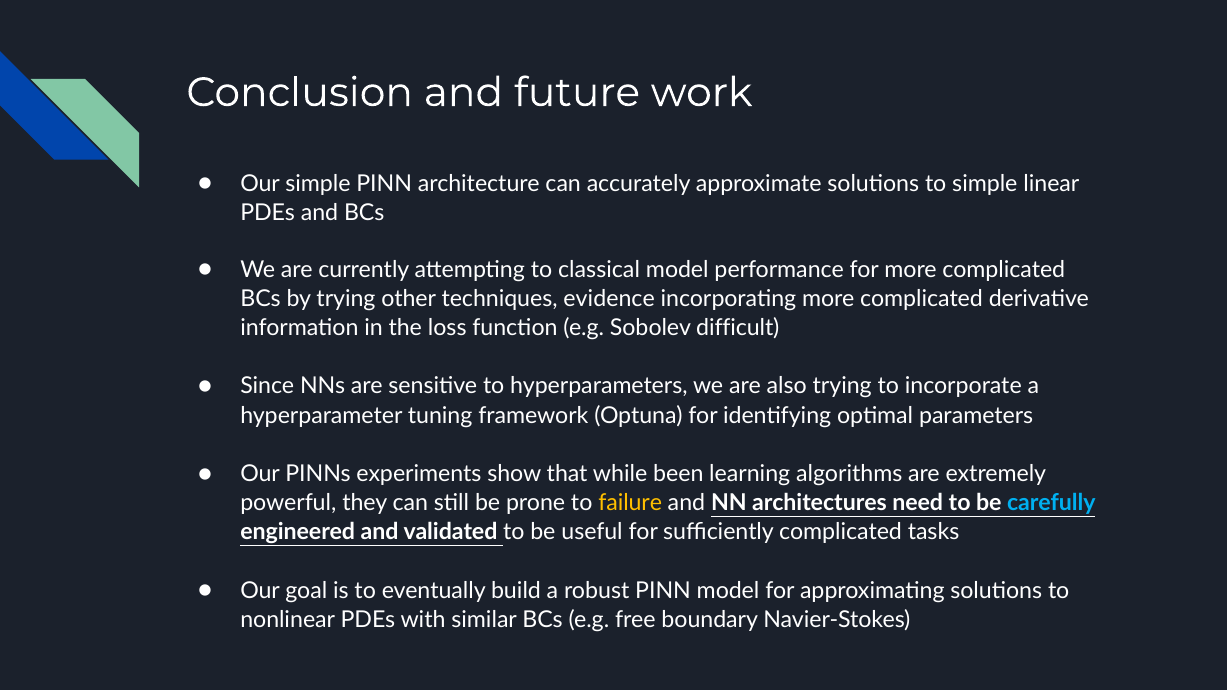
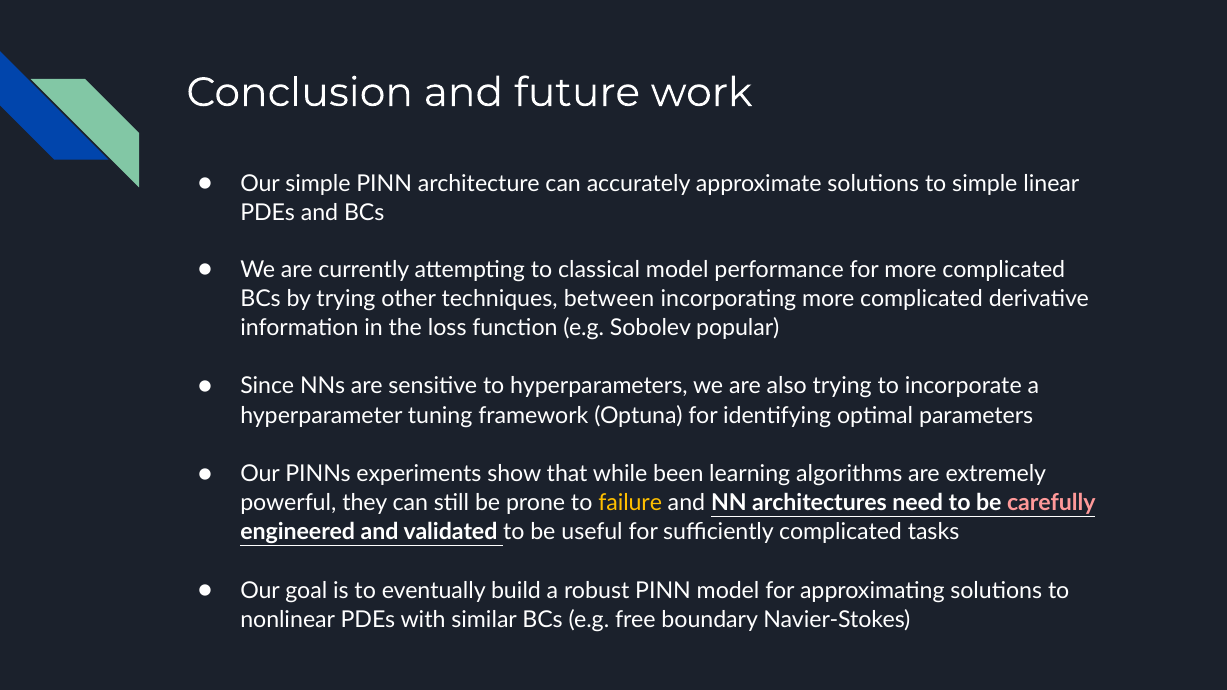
evidence: evidence -> between
difficult: difficult -> popular
carefully colour: light blue -> pink
